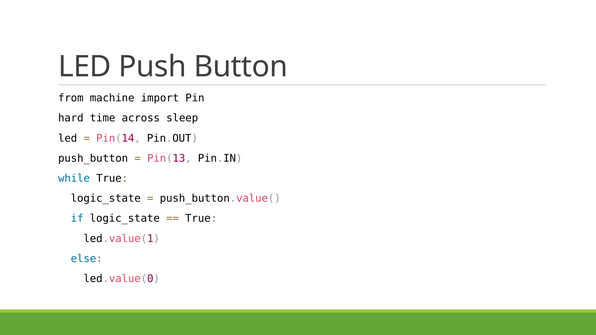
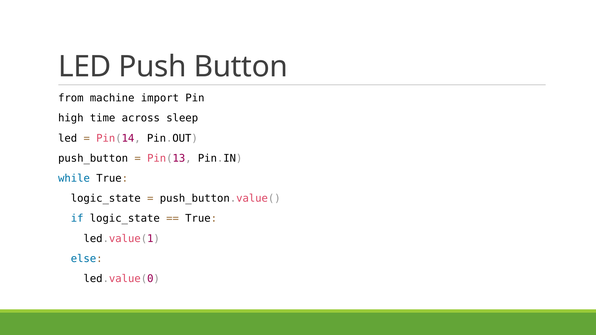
hard: hard -> high
